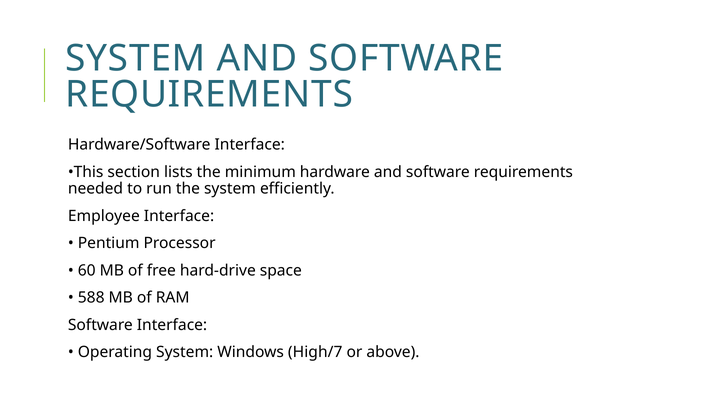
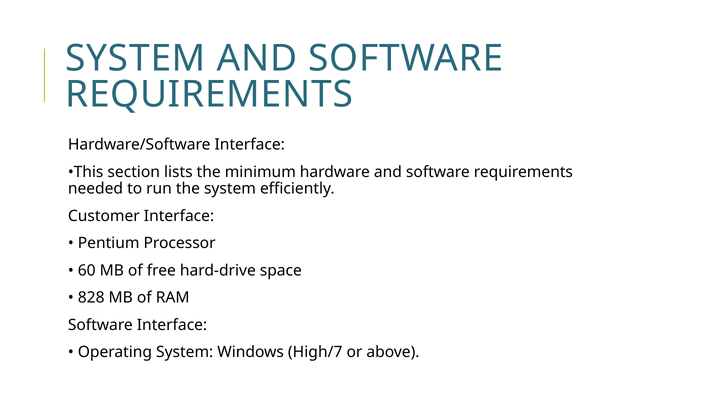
Employee: Employee -> Customer
588: 588 -> 828
